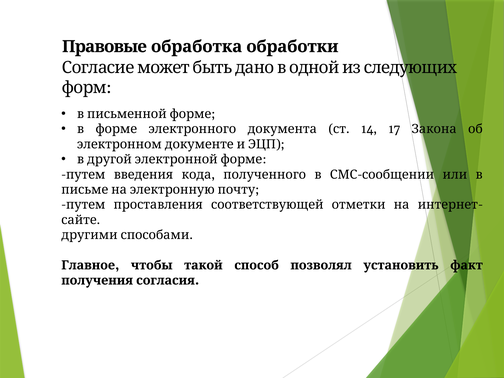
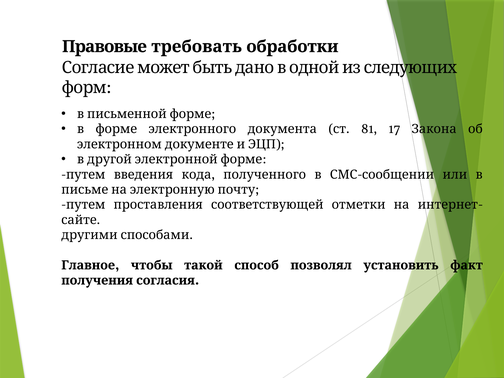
обработка: обработка -> требовать
14: 14 -> 81
